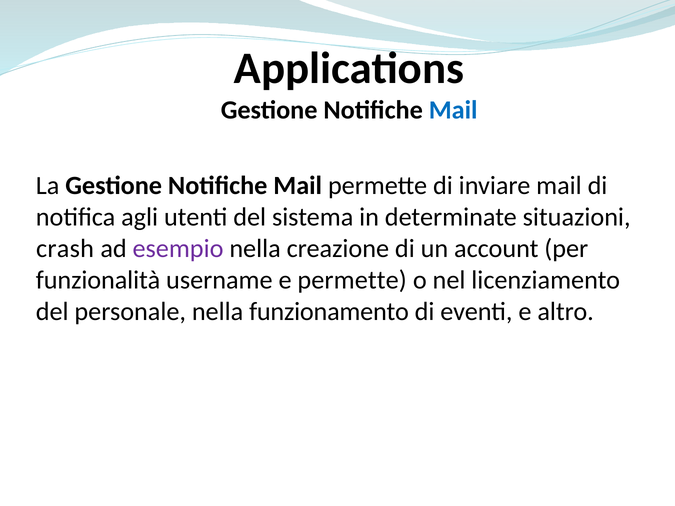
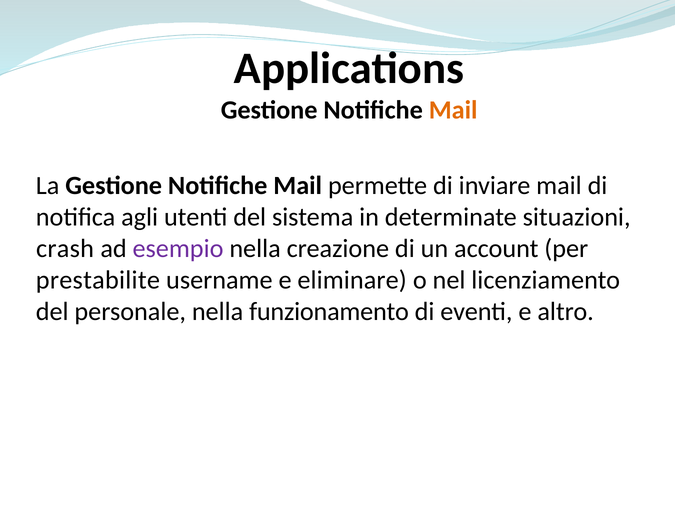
Mail at (453, 110) colour: blue -> orange
funzionalità: funzionalità -> prestabilite
e permette: permette -> eliminare
